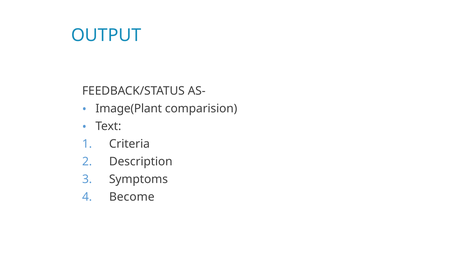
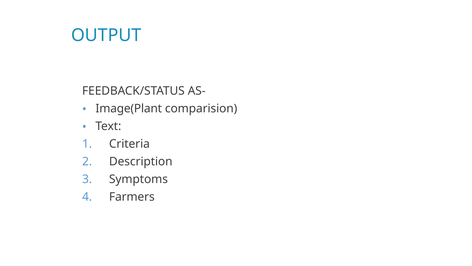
Become: Become -> Farmers
